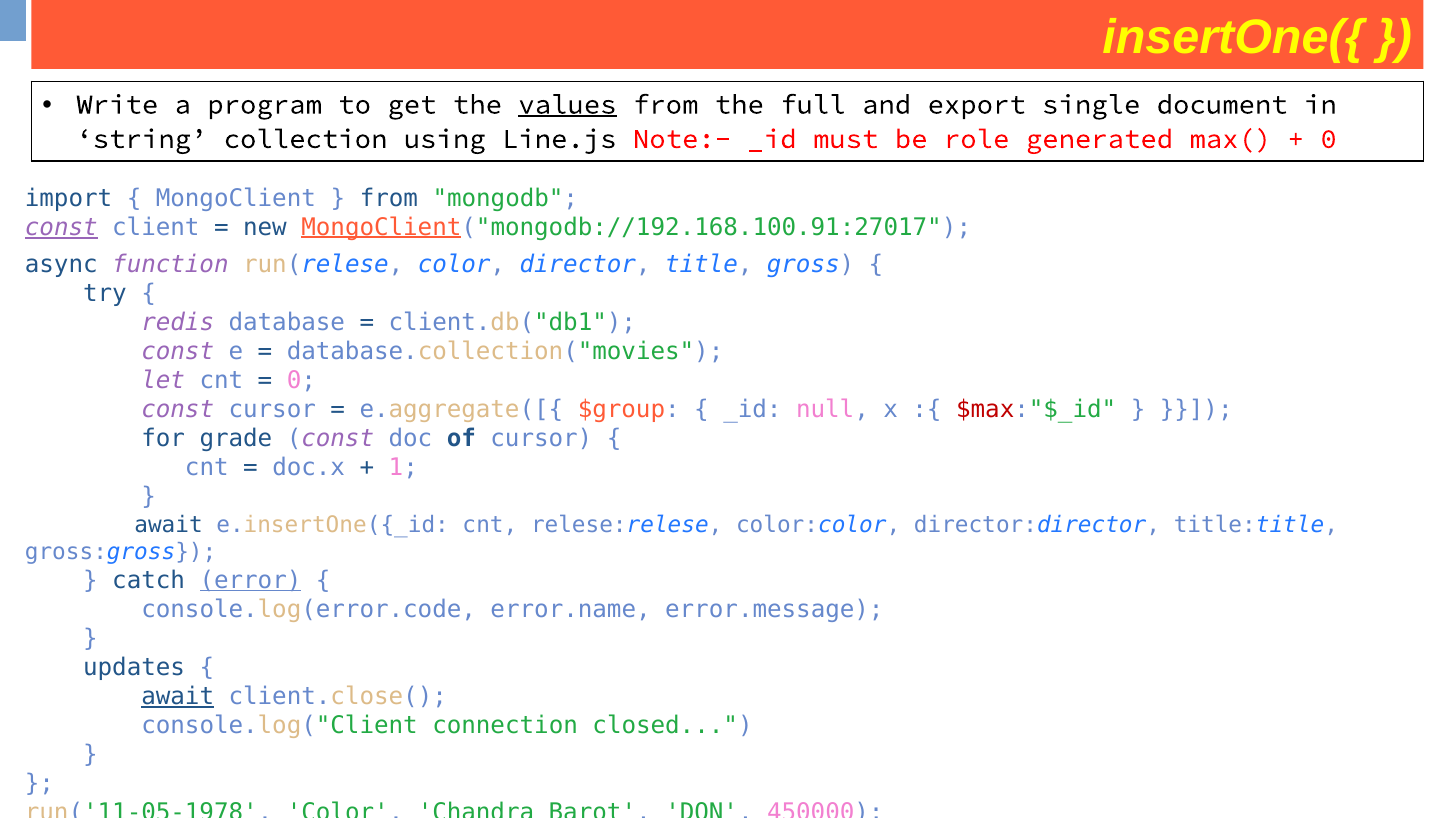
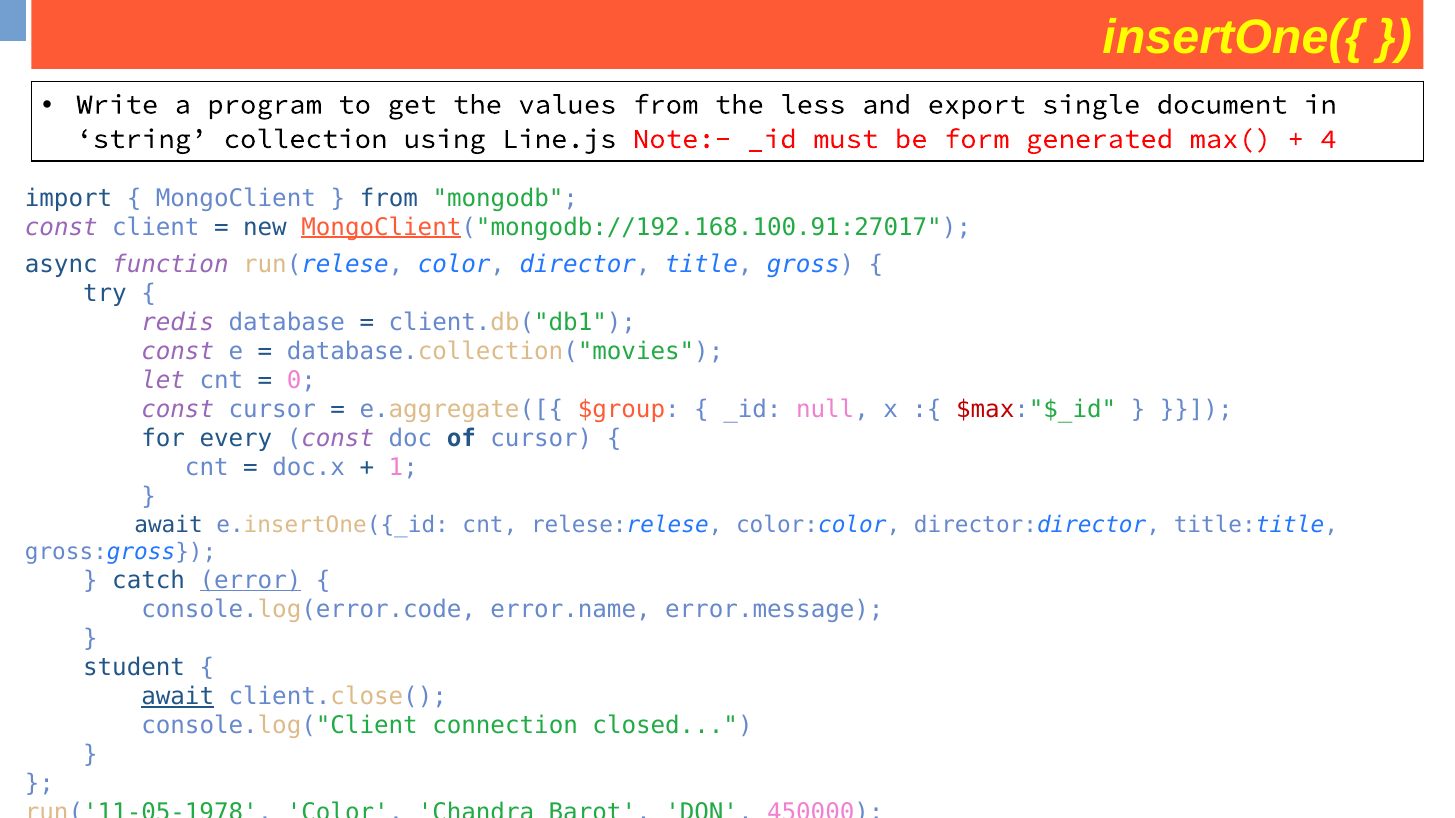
values underline: present -> none
full: full -> less
role: role -> form
0 at (1329, 139): 0 -> 4
const at (61, 228) underline: present -> none
grade: grade -> every
updates: updates -> student
